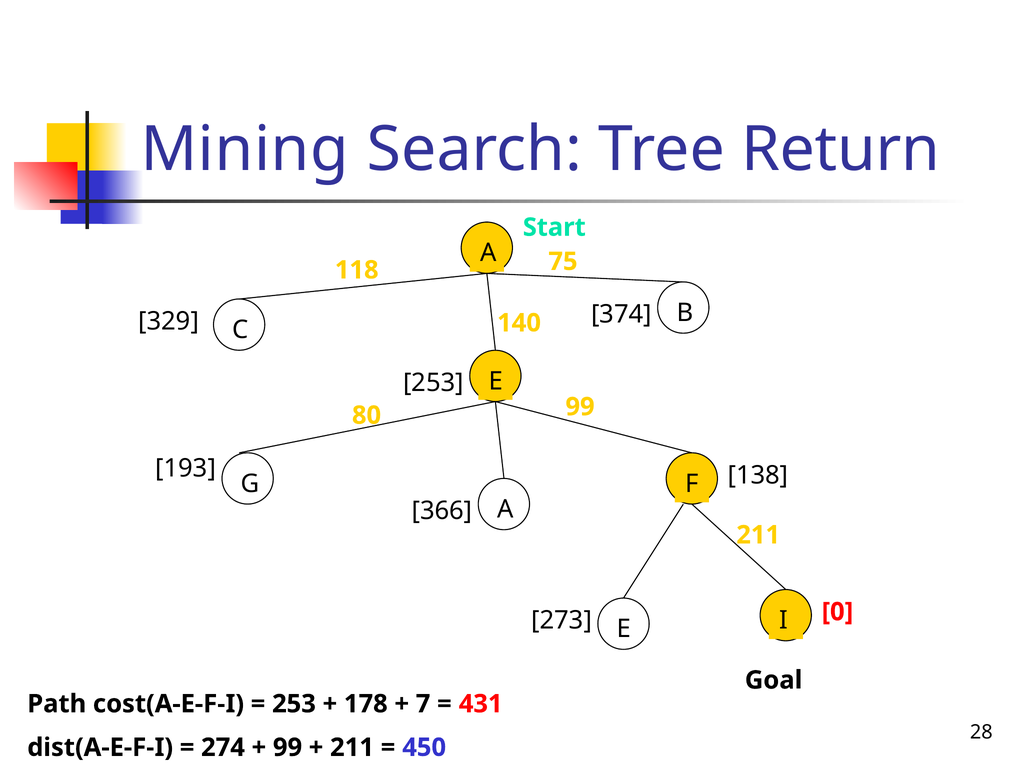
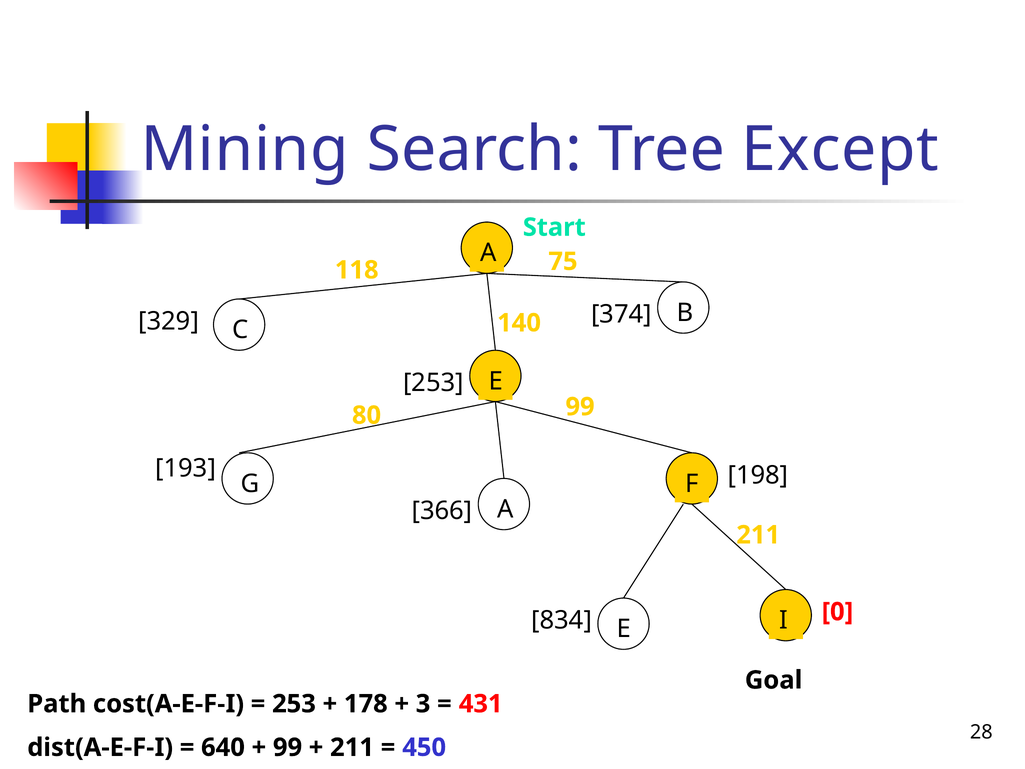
Return: Return -> Except
138: 138 -> 198
273: 273 -> 834
7: 7 -> 3
274: 274 -> 640
